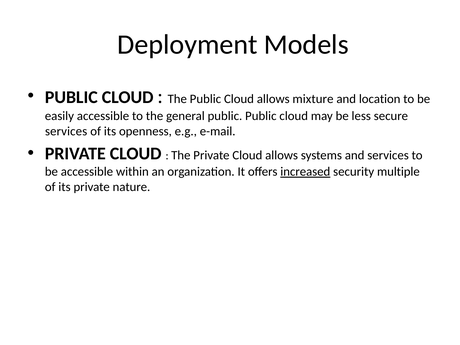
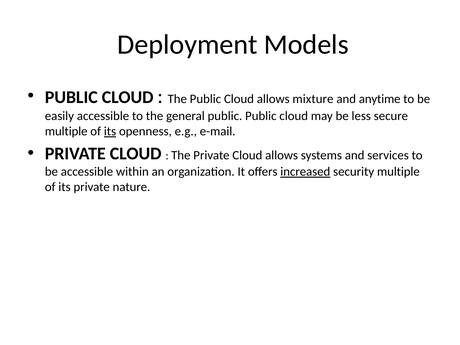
location: location -> anytime
services at (66, 131): services -> multiple
its at (110, 131) underline: none -> present
